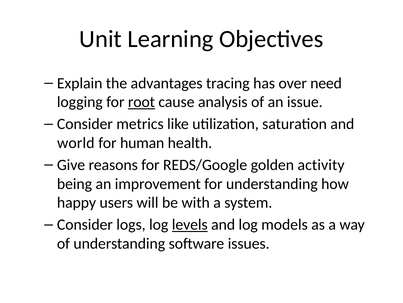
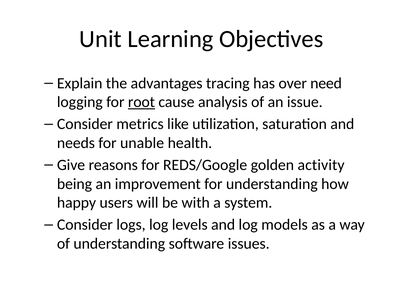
world: world -> needs
human: human -> unable
levels underline: present -> none
